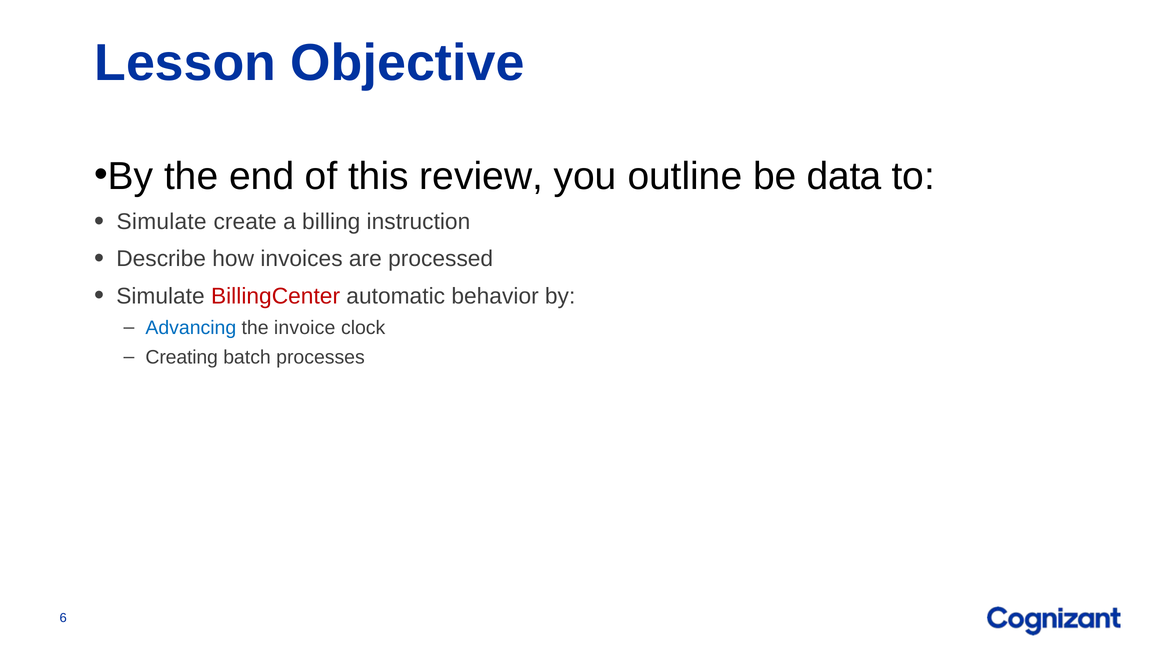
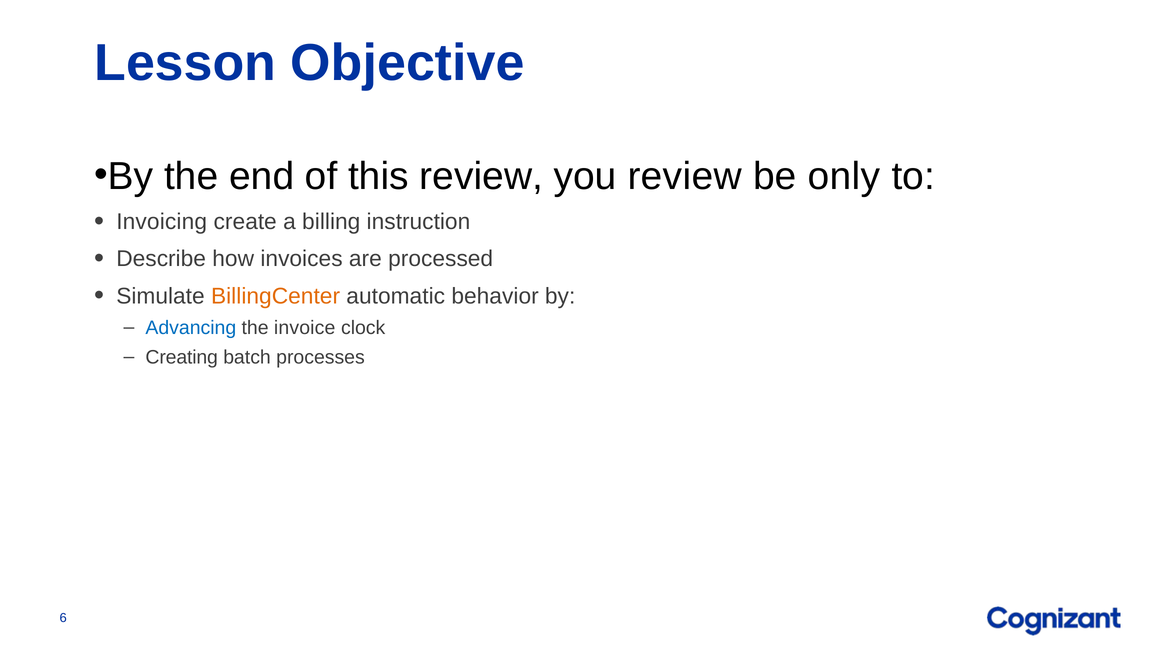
you outline: outline -> review
data: data -> only
Simulate at (162, 222): Simulate -> Invoicing
BillingCenter colour: red -> orange
